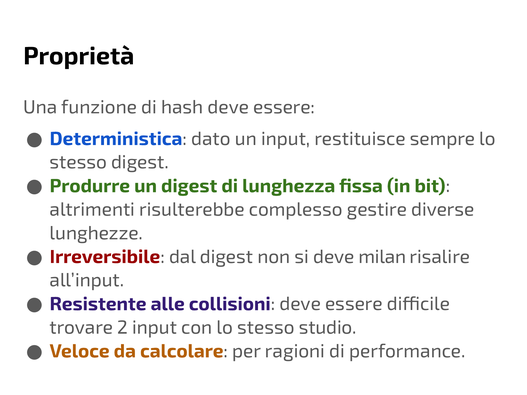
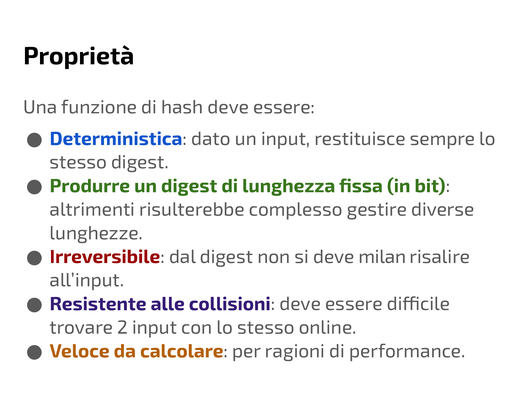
studio: studio -> online
